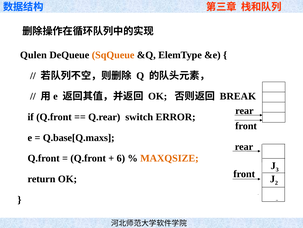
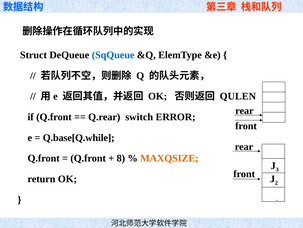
Qulen: Qulen -> Struct
SqQueue colour: orange -> blue
BREAK: BREAK -> QULEN
Q.base[Q.maxs: Q.base[Q.maxs -> Q.base[Q.while
6: 6 -> 8
